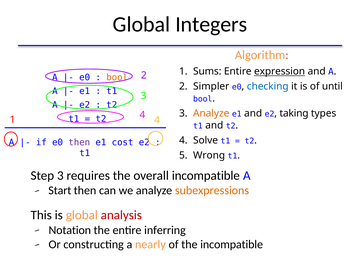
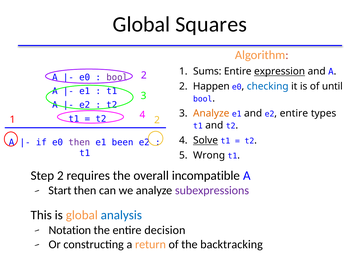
Integers: Integers -> Squares
bool at (117, 77) colour: orange -> purple
Simpler: Simpler -> Happen
e2 taking: taking -> entire
1 4: 4 -> 2
Solve underline: none -> present
cost: cost -> been
Step 3: 3 -> 2
subexpressions colour: orange -> purple
analysis colour: red -> blue
inferring: inferring -> decision
nearly: nearly -> return
the incompatible: incompatible -> backtracking
